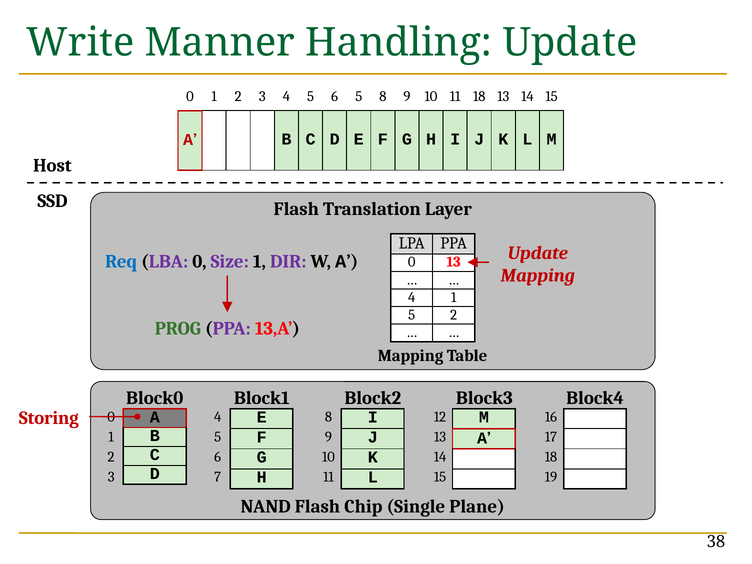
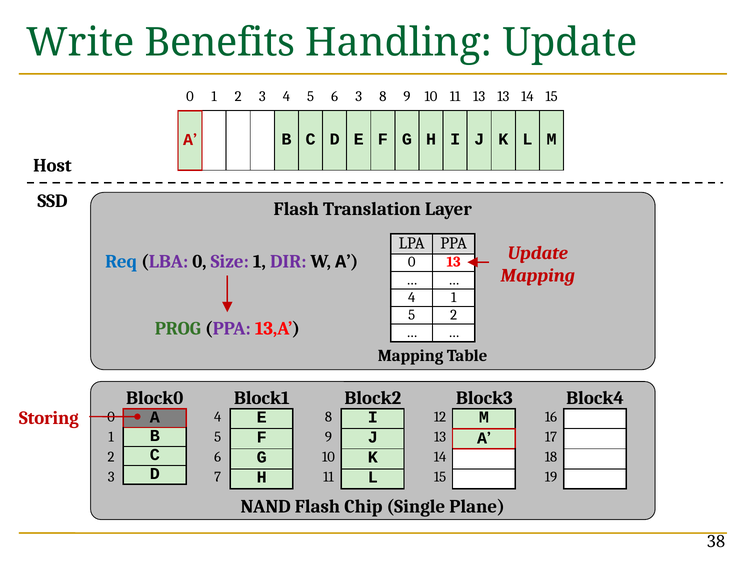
Manner: Manner -> Benefits
6 5: 5 -> 3
11 18: 18 -> 13
